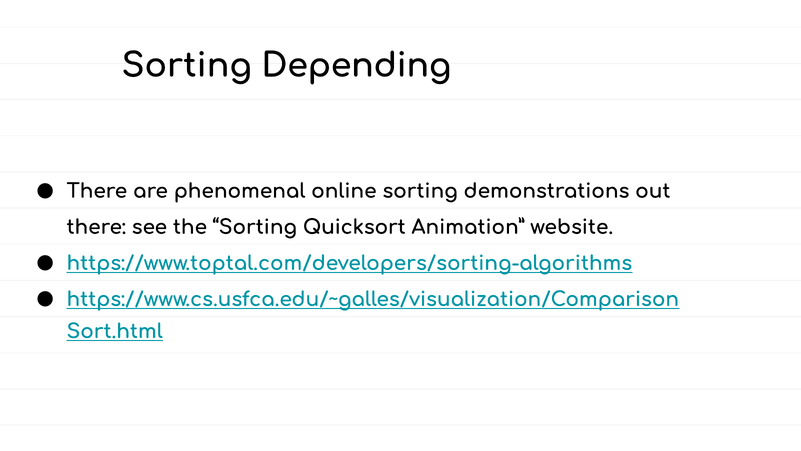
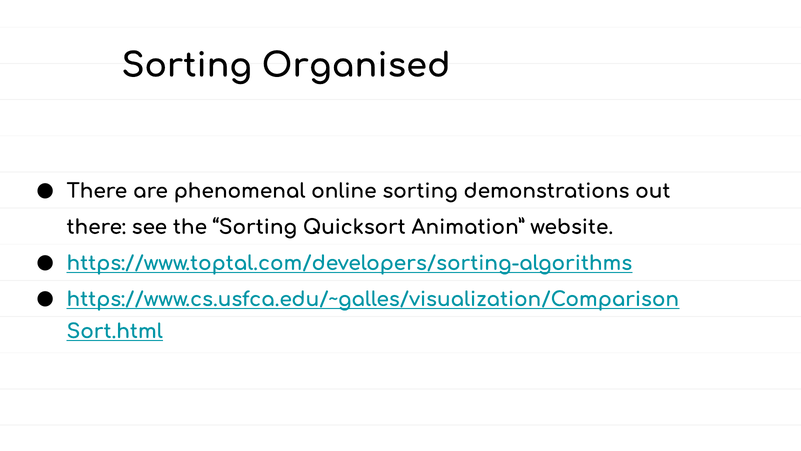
Depending: Depending -> Organised
